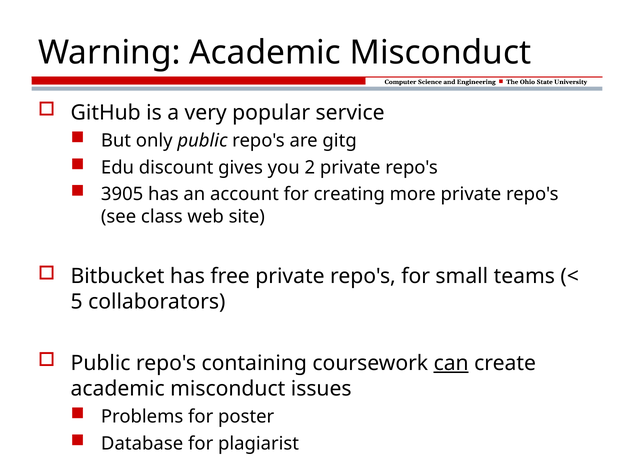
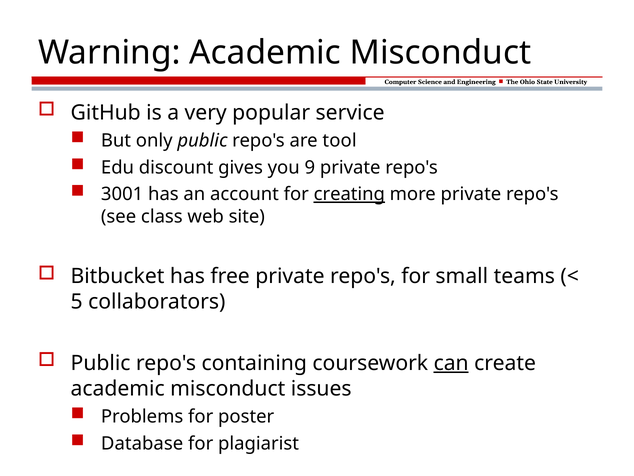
gitg: gitg -> tool
2: 2 -> 9
3905: 3905 -> 3001
creating underline: none -> present
